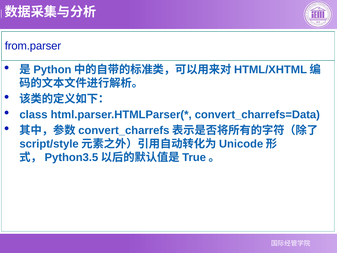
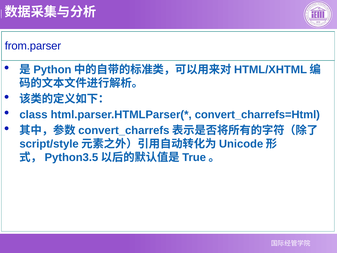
convert_charrefs=Data: convert_charrefs=Data -> convert_charrefs=Html
